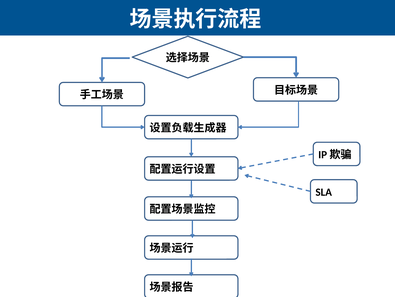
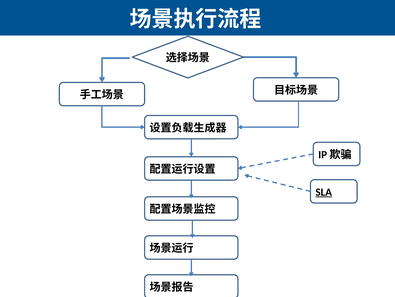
SLA underline: none -> present
